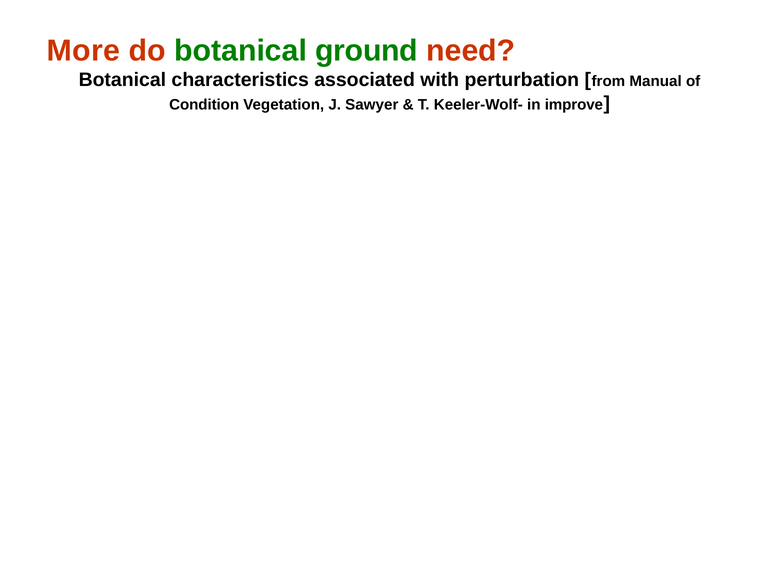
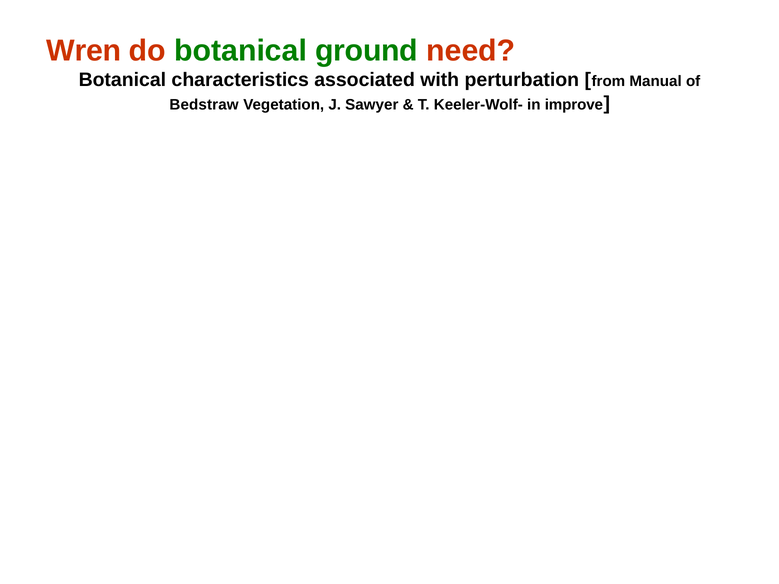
More: More -> Wren
Condition: Condition -> Bedstraw
